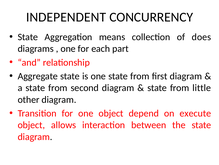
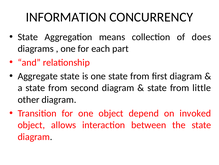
INDEPENDENT: INDEPENDENT -> INFORMATION
execute: execute -> invoked
